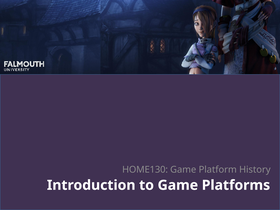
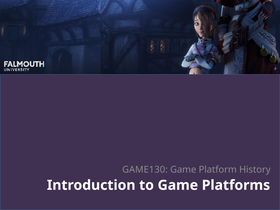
HOME130: HOME130 -> GAME130
